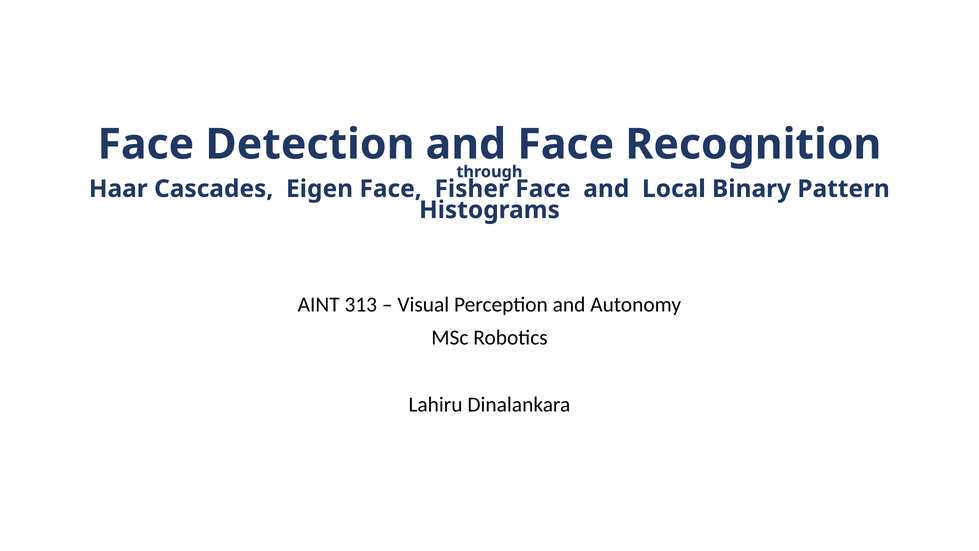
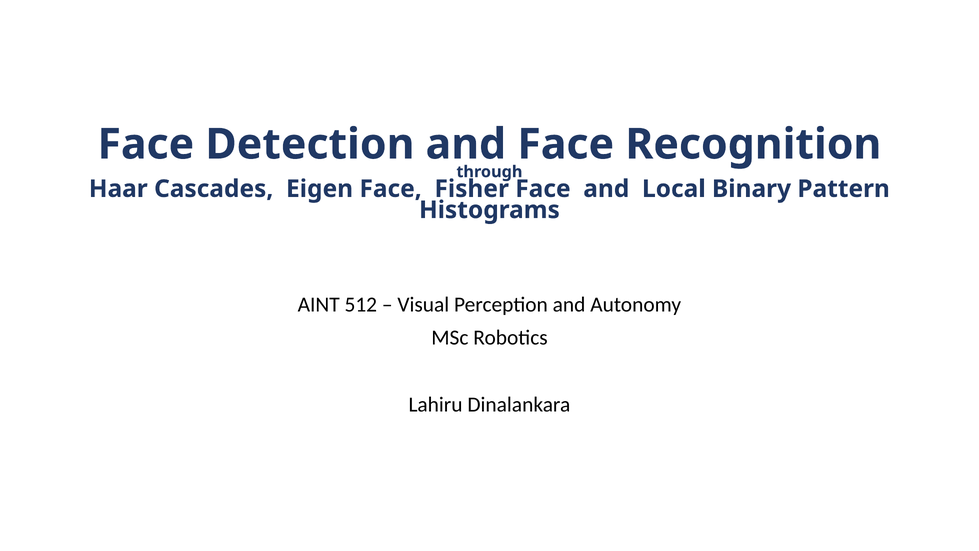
313: 313 -> 512
